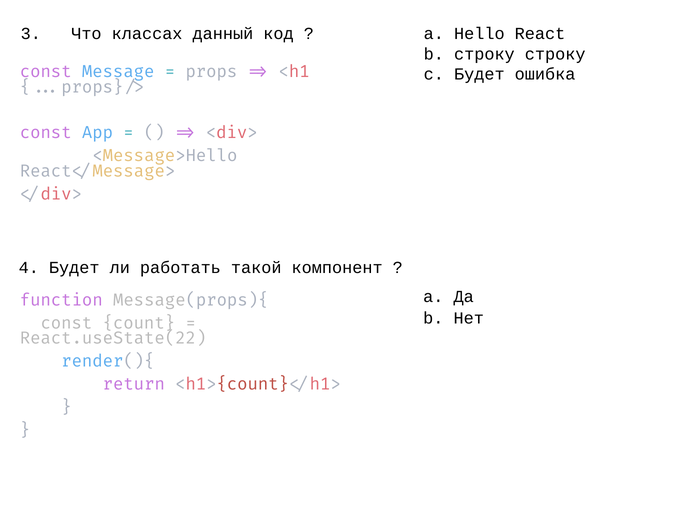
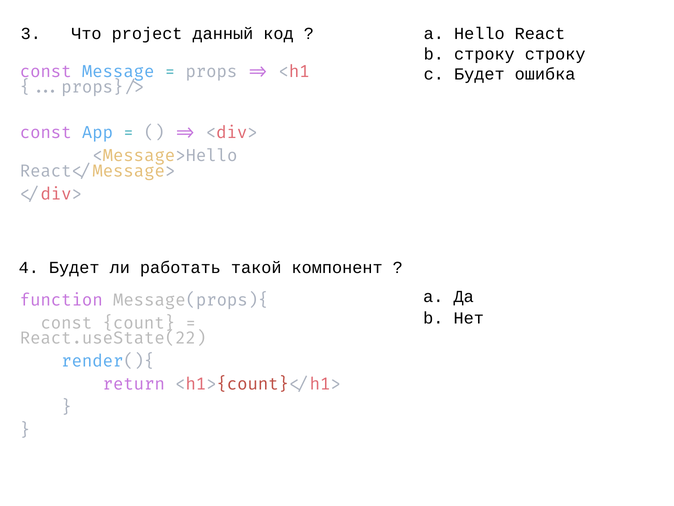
классах: классах -> project
